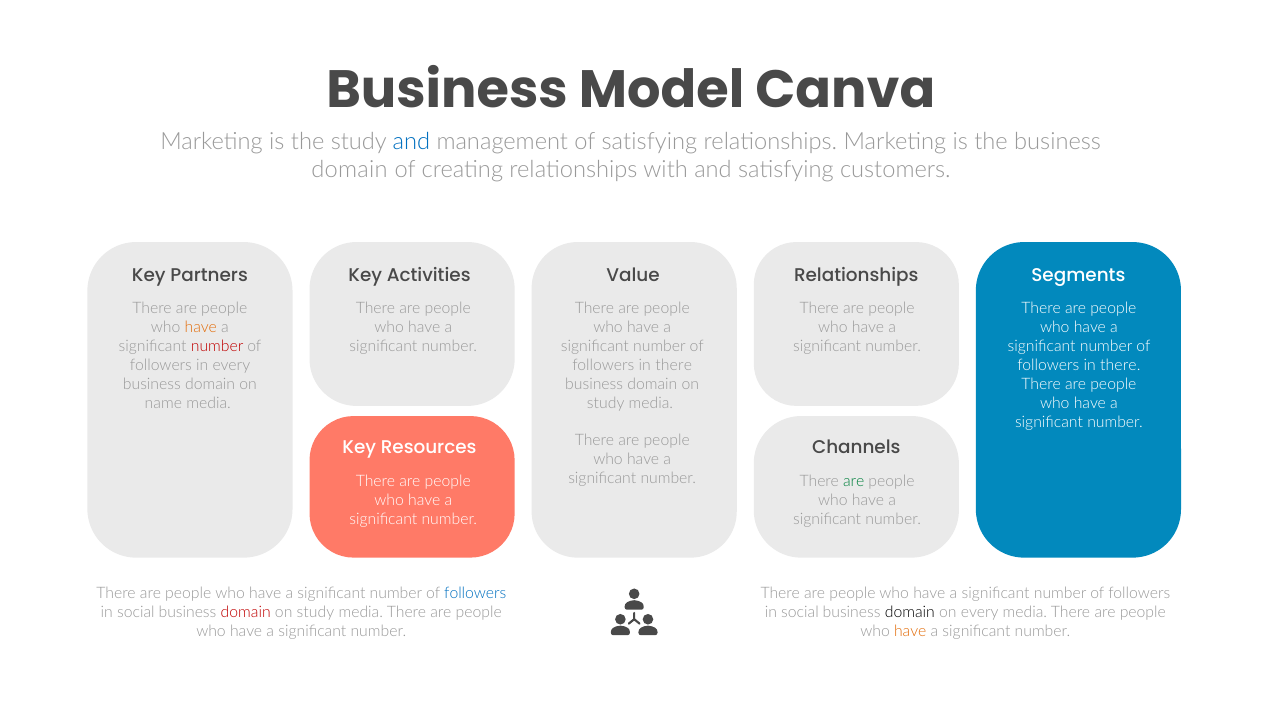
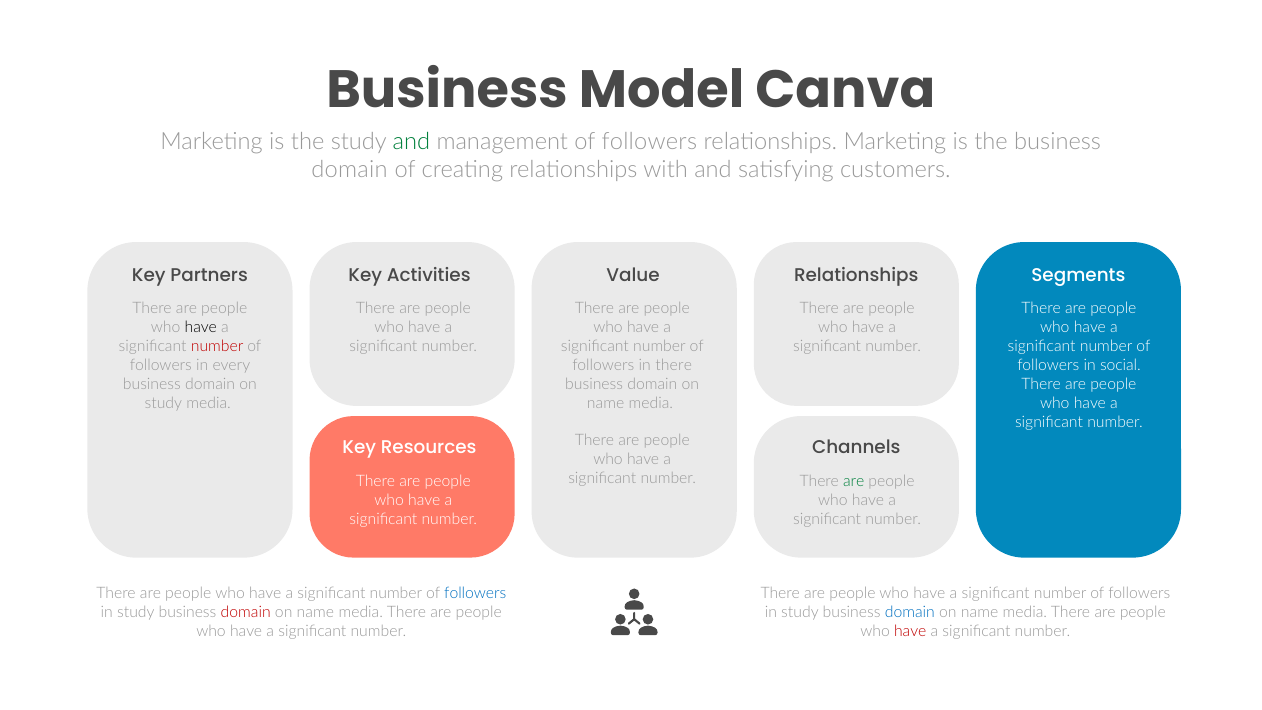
and at (411, 142) colour: blue -> green
management of satisfying: satisfying -> followers
have at (201, 327) colour: orange -> black
there at (1120, 365): there -> social
name at (163, 403): name -> study
study at (606, 403): study -> name
social at (136, 613): social -> study
study at (315, 613): study -> name
social at (800, 613): social -> study
domain at (910, 613) colour: black -> blue
every at (980, 613): every -> name
have at (910, 632) colour: orange -> red
